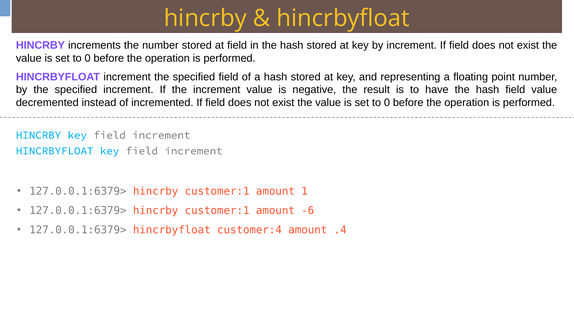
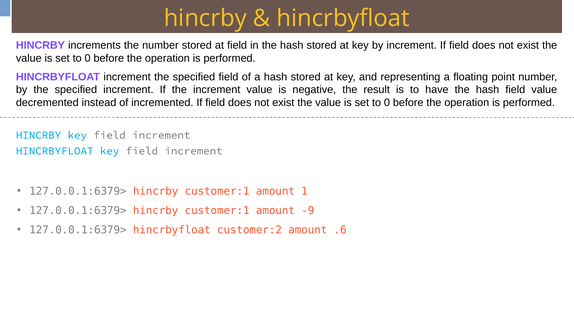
-6: -6 -> -9
customer:4: customer:4 -> customer:2
.4: .4 -> .6
